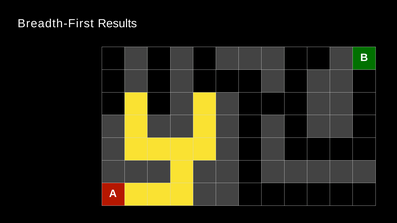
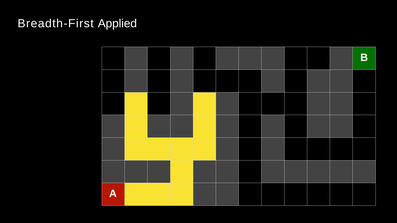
Results: Results -> Applied
